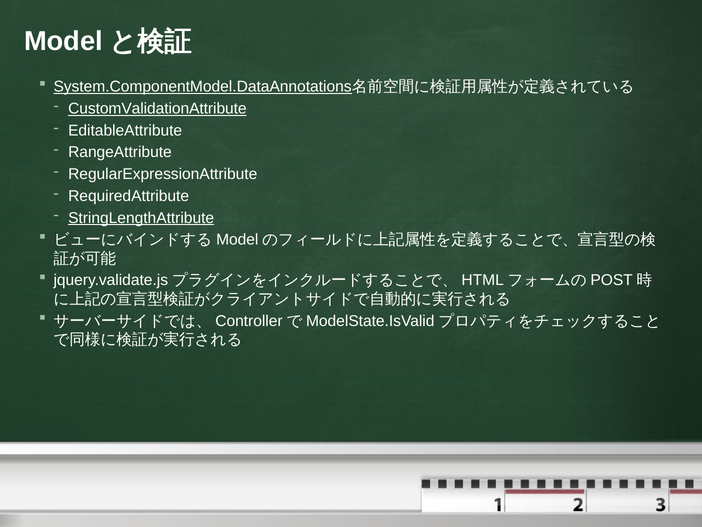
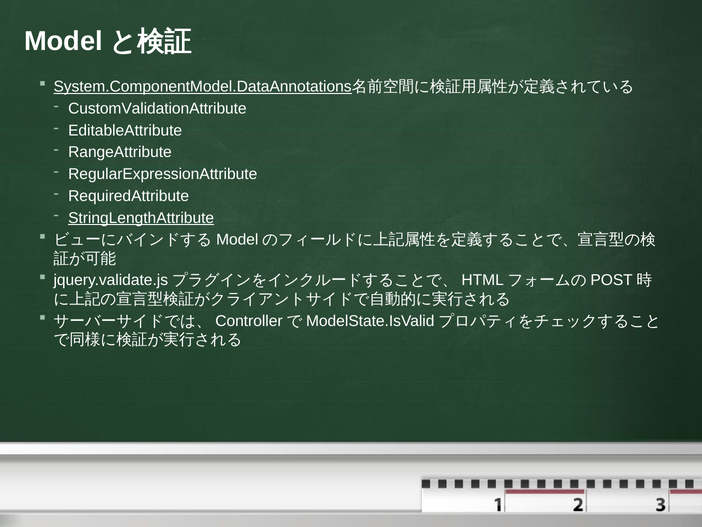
CustomValidationAttribute underline: present -> none
